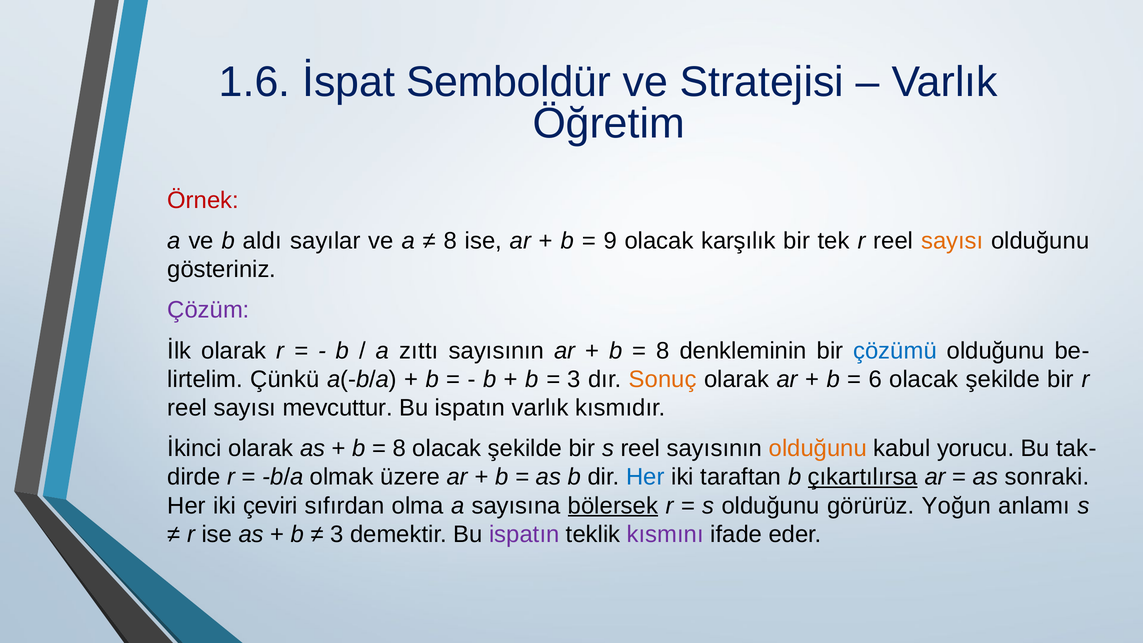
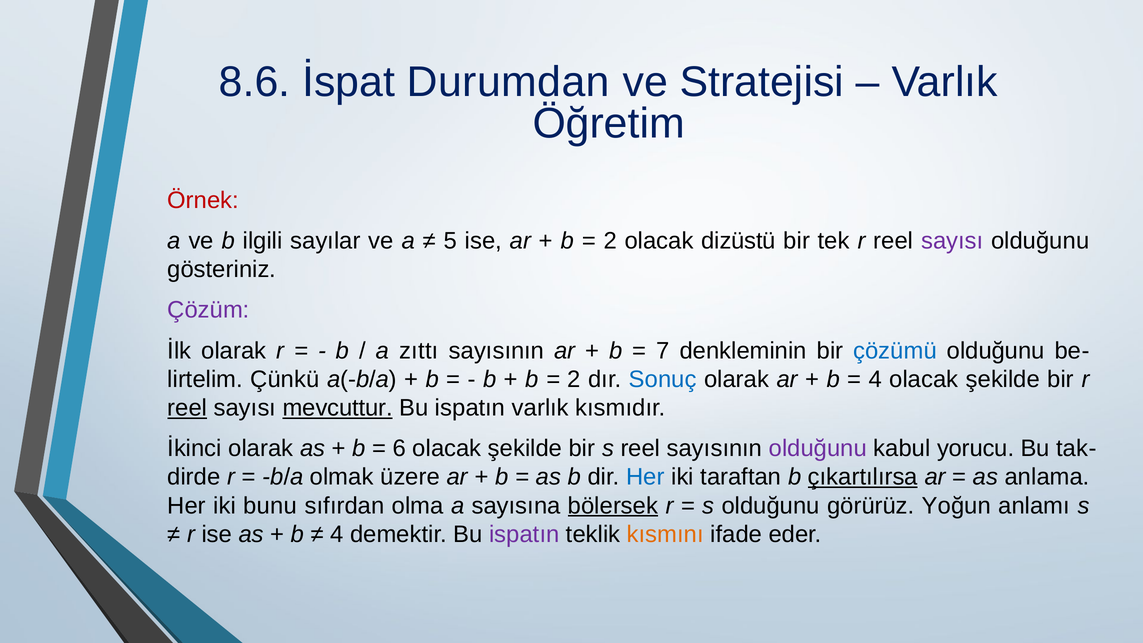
1.6: 1.6 -> 8.6
Semboldür: Semboldür -> Durumdan
aldı: aldı -> ilgili
8 at (451, 241): 8 -> 5
9 at (610, 241): 9 -> 2
karşılık: karşılık -> dizüstü
sayısı at (952, 241) colour: orange -> purple
8 at (663, 351): 8 -> 7
3 at (574, 379): 3 -> 2
Sonuç colour: orange -> blue
6 at (875, 379): 6 -> 4
reel at (187, 408) underline: none -> present
mevcuttur underline: none -> present
8 at (399, 448): 8 -> 6
olduğunu at (818, 448) colour: orange -> purple
sonraki: sonraki -> anlama
çeviri: çeviri -> bunu
3 at (337, 534): 3 -> 4
kısmını colour: purple -> orange
